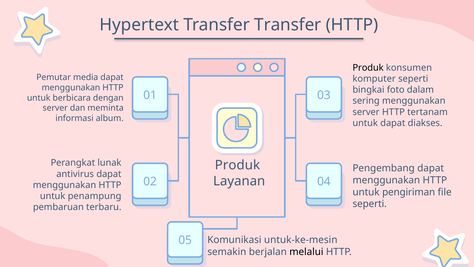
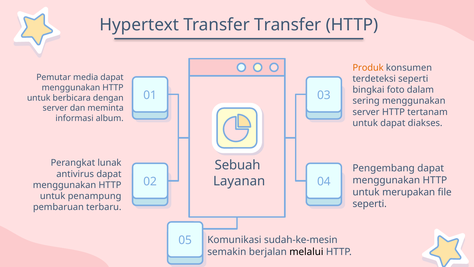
Produk at (368, 68) colour: black -> orange
komputer: komputer -> terdeteksi
Produk at (237, 165): Produk -> Sebuah
pengiriman: pengiriman -> merupakan
untuk-ke-mesin: untuk-ke-mesin -> sudah-ke-mesin
